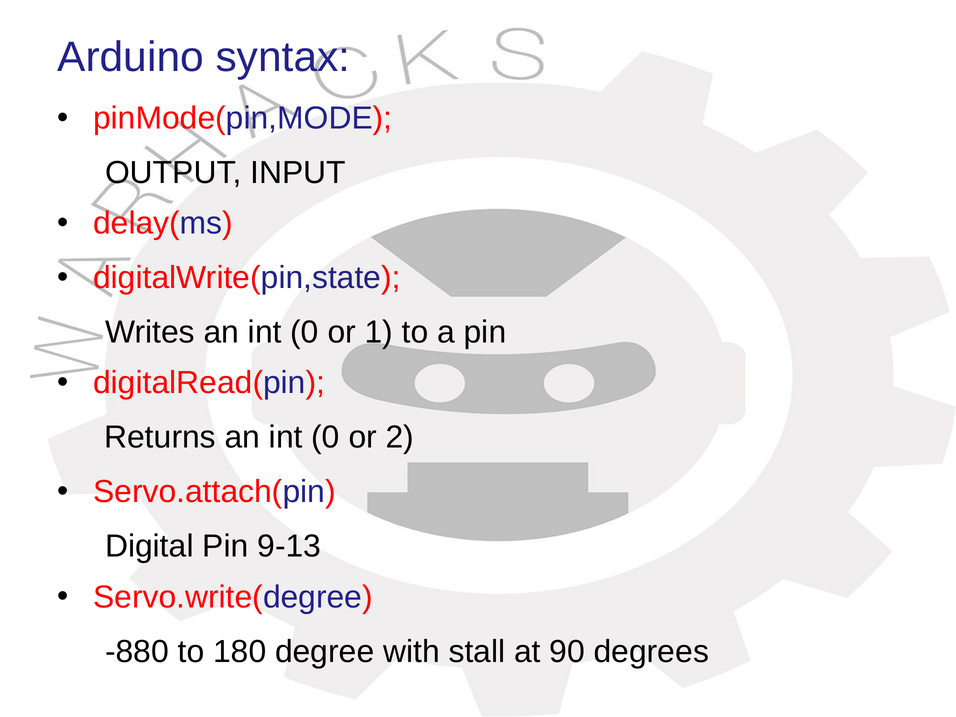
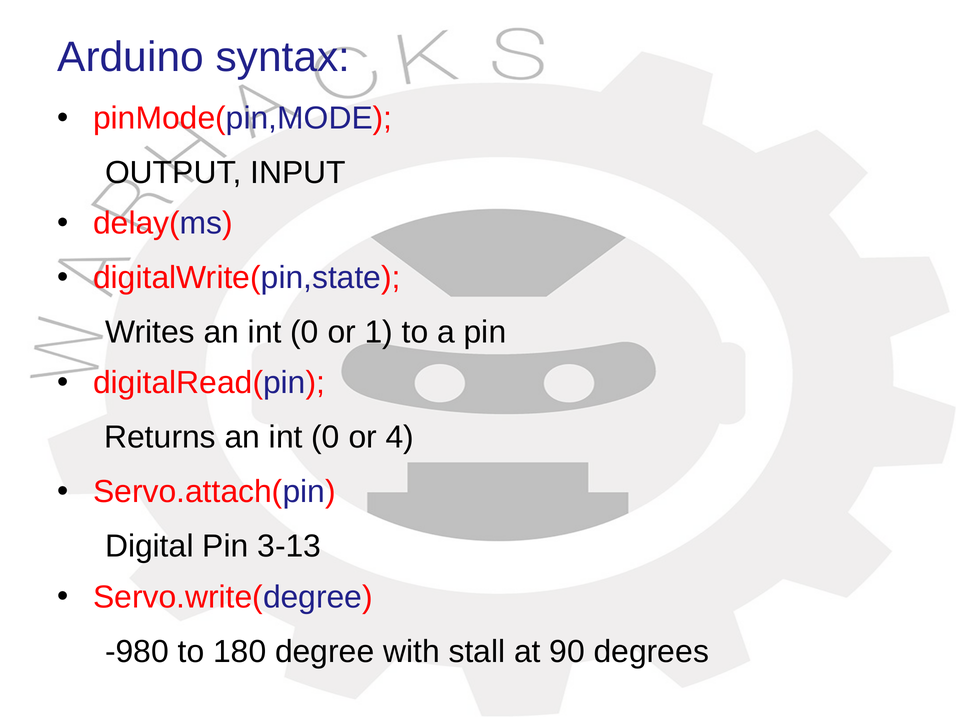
2: 2 -> 4
9-13: 9-13 -> 3-13
-880: -880 -> -980
